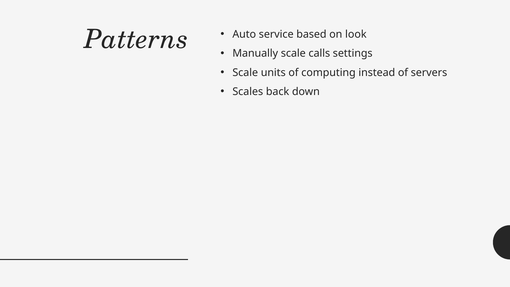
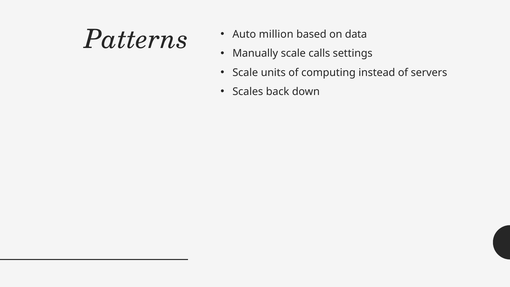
service: service -> million
look: look -> data
